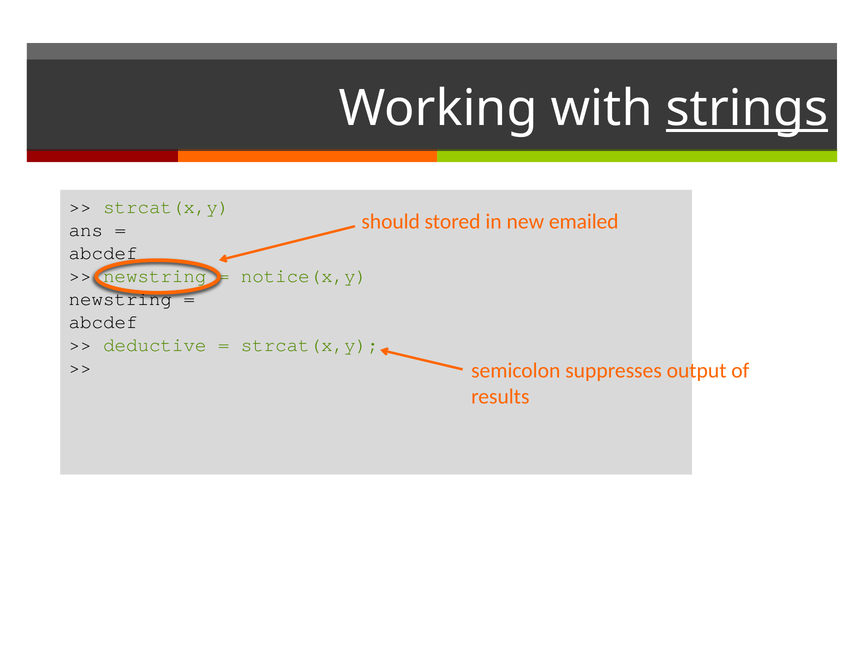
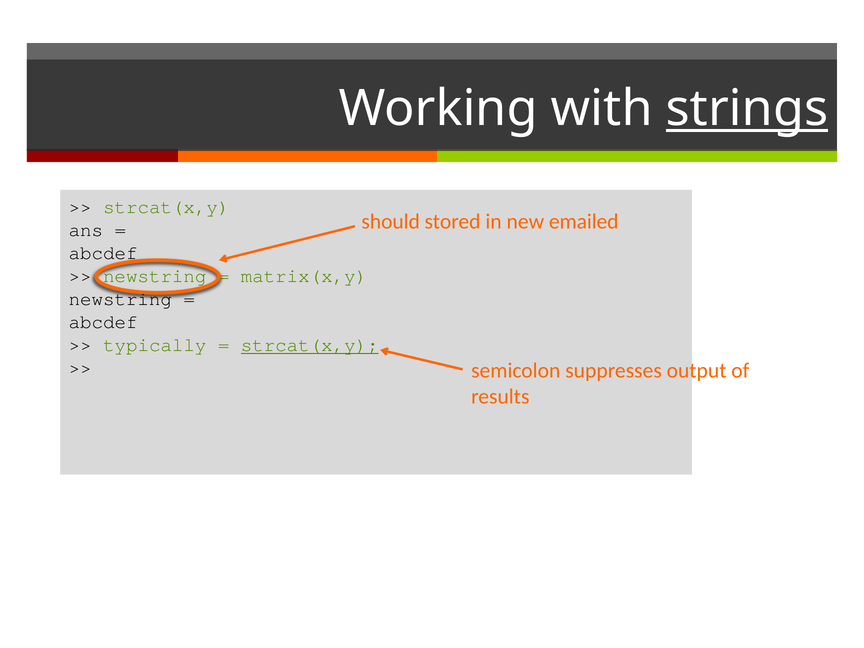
notice(x,y: notice(x,y -> matrix(x,y
deductive: deductive -> typically
strcat(x,y at (310, 345) underline: none -> present
